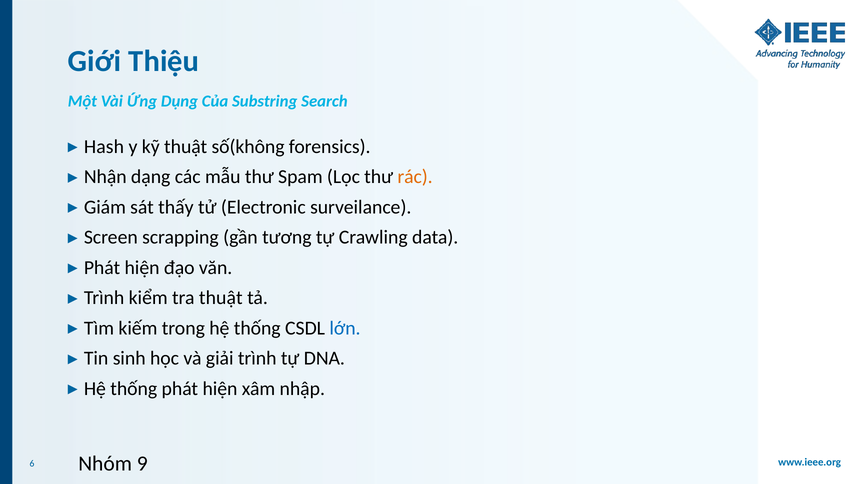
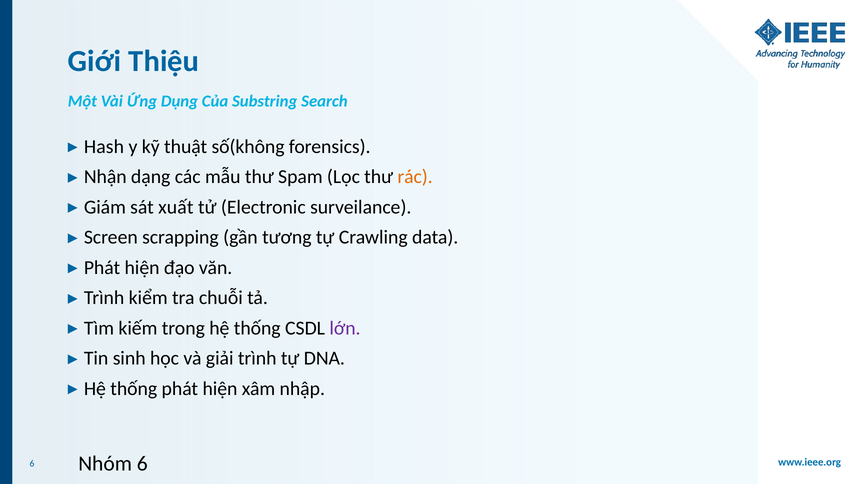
thấy: thấy -> xuất
tra thuật: thuật -> chuỗi
lớn colour: blue -> purple
Nhóm 9: 9 -> 6
